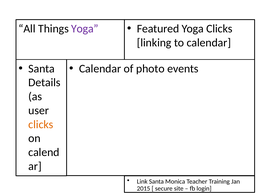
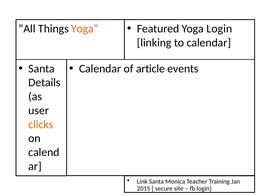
Yoga Clicks: Clicks -> Login
Yoga at (85, 29) colour: purple -> orange
photo: photo -> article
